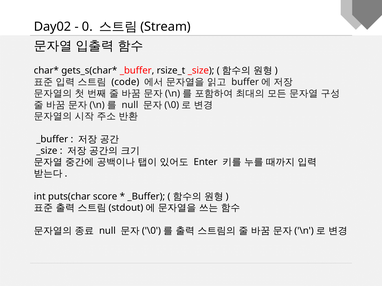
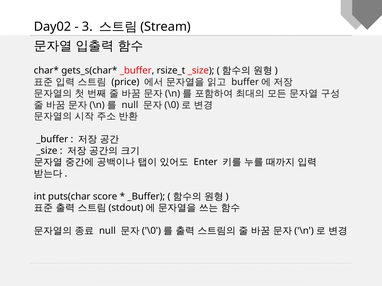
0: 0 -> 3
code: code -> price
